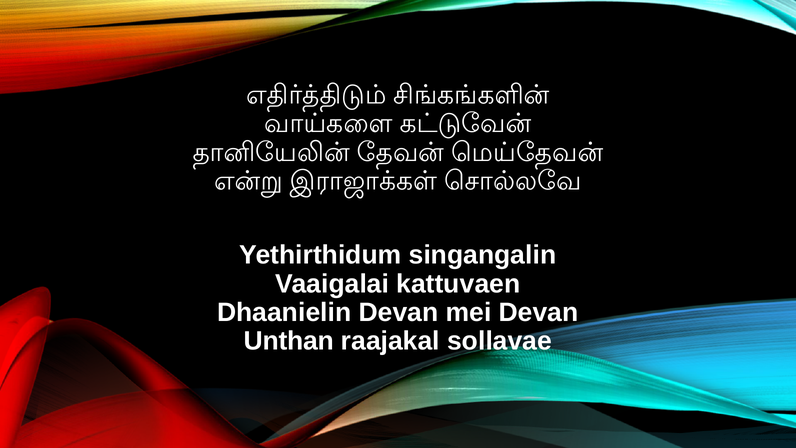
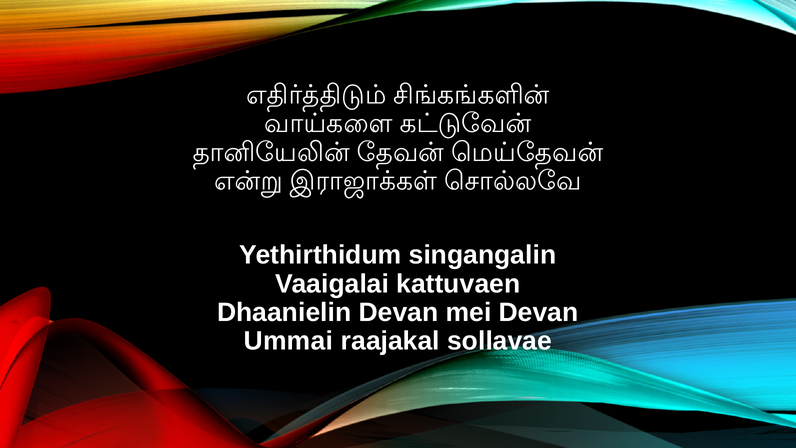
Unthan: Unthan -> Ummai
